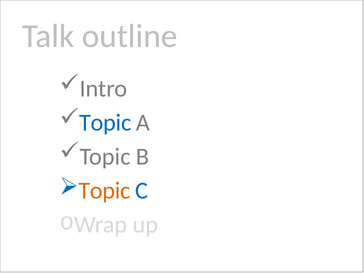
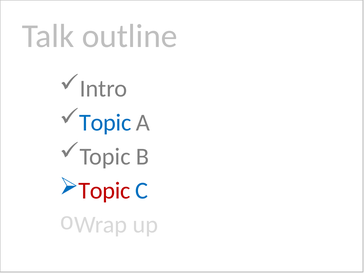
Topic at (104, 191) colour: orange -> red
